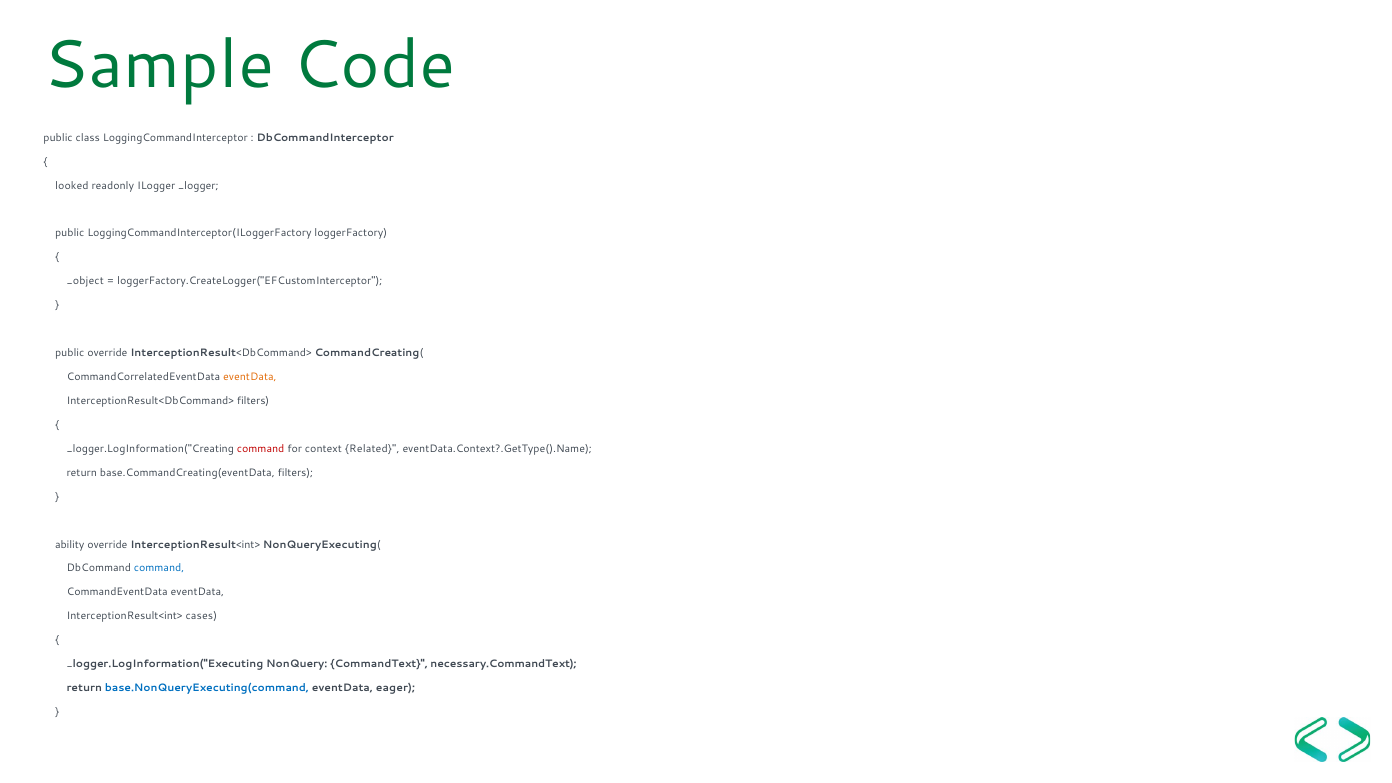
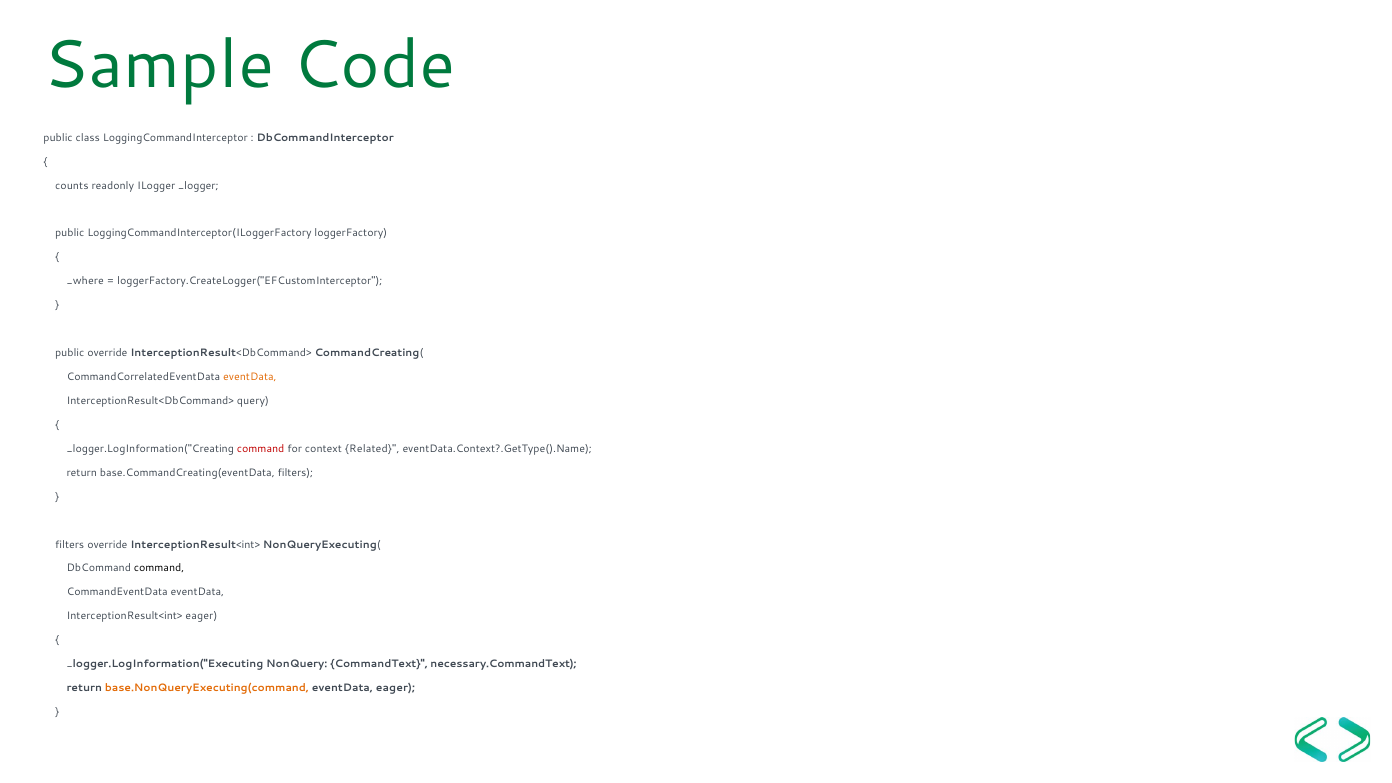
looked: looked -> counts
_object: _object -> _where
InterceptionResult<DbCommand> filters: filters -> query
ability at (70, 544): ability -> filters
command at (159, 568) colour: blue -> black
InterceptionResult<int> cases: cases -> eager
base.NonQueryExecuting(command colour: blue -> orange
